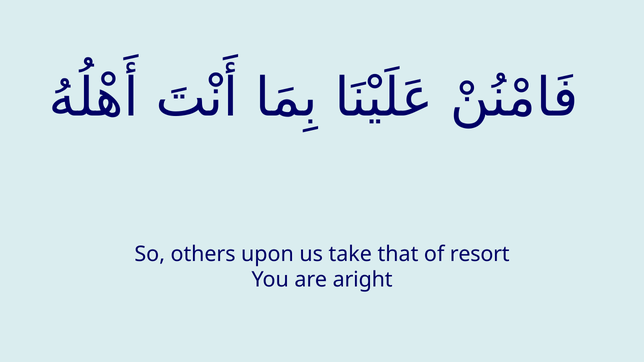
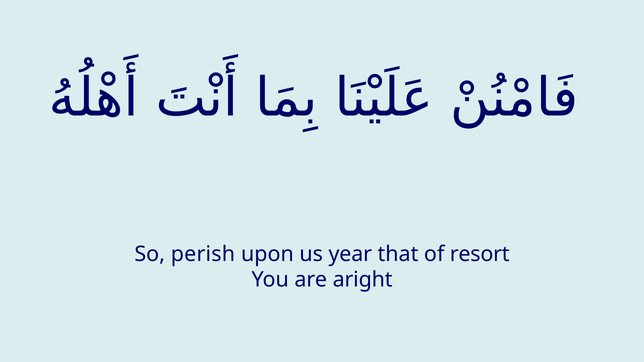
others: others -> perish
take: take -> year
